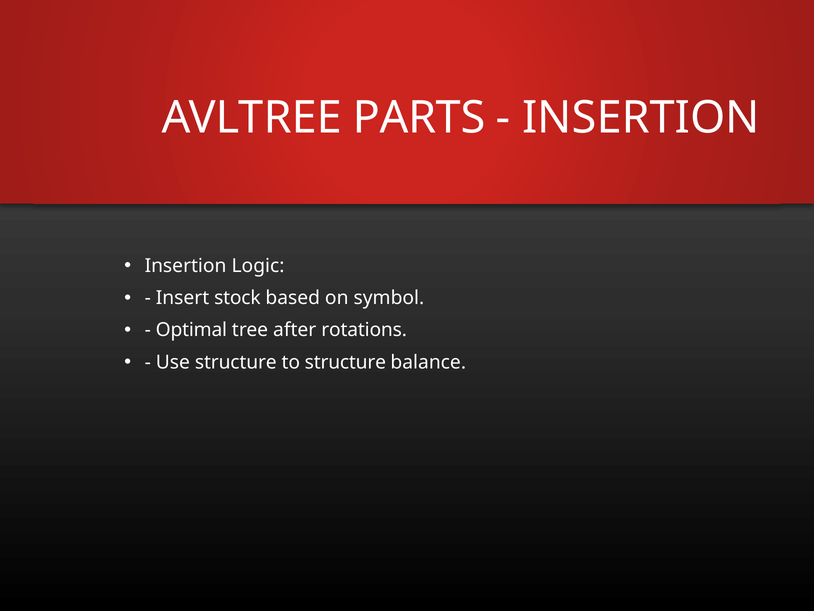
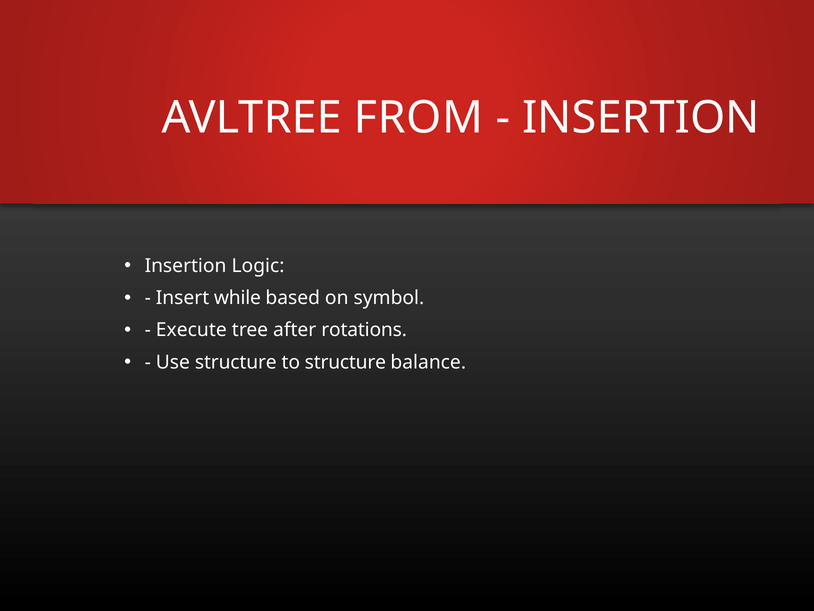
PARTS: PARTS -> FROM
stock: stock -> while
Optimal: Optimal -> Execute
